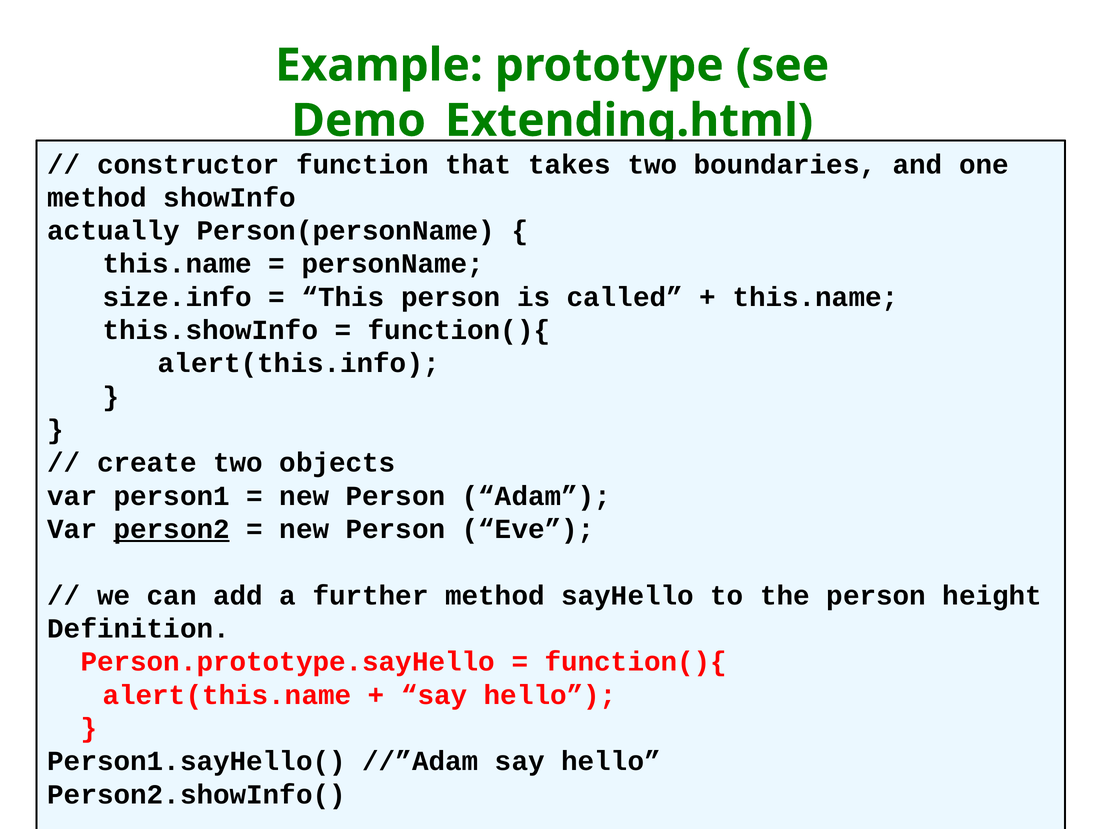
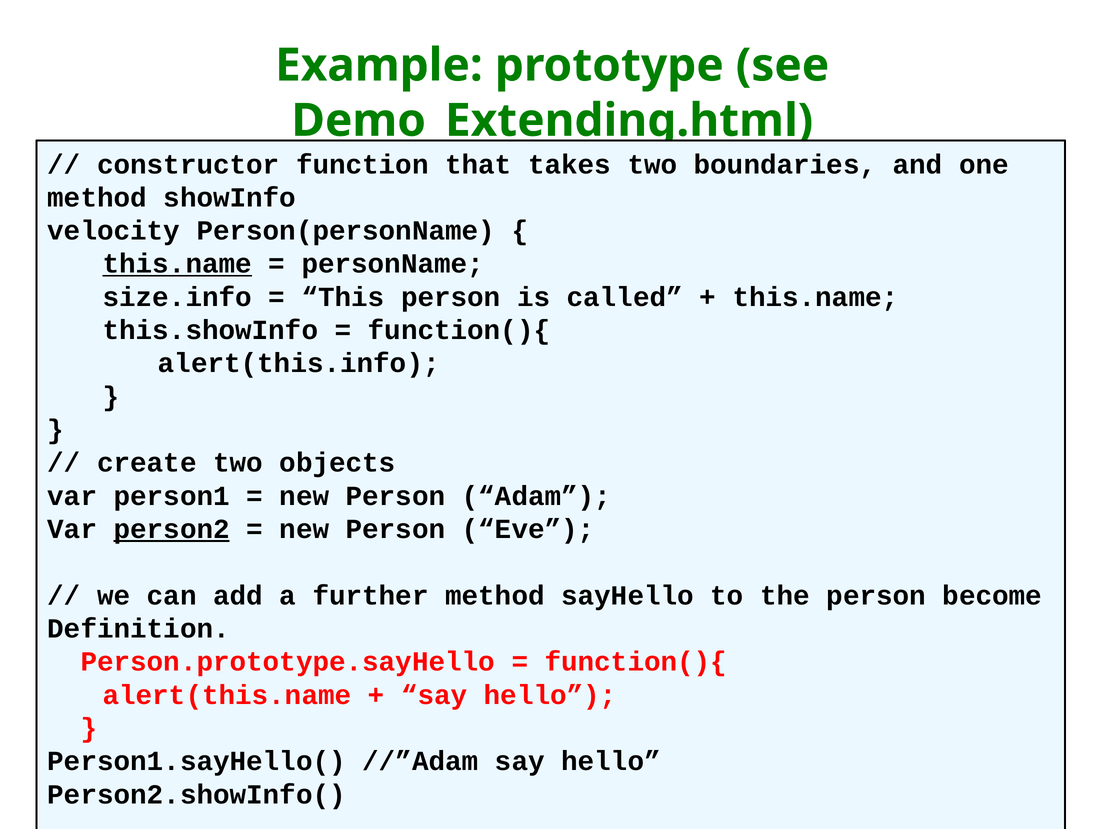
actually: actually -> velocity
this.name at (177, 264) underline: none -> present
height: height -> become
